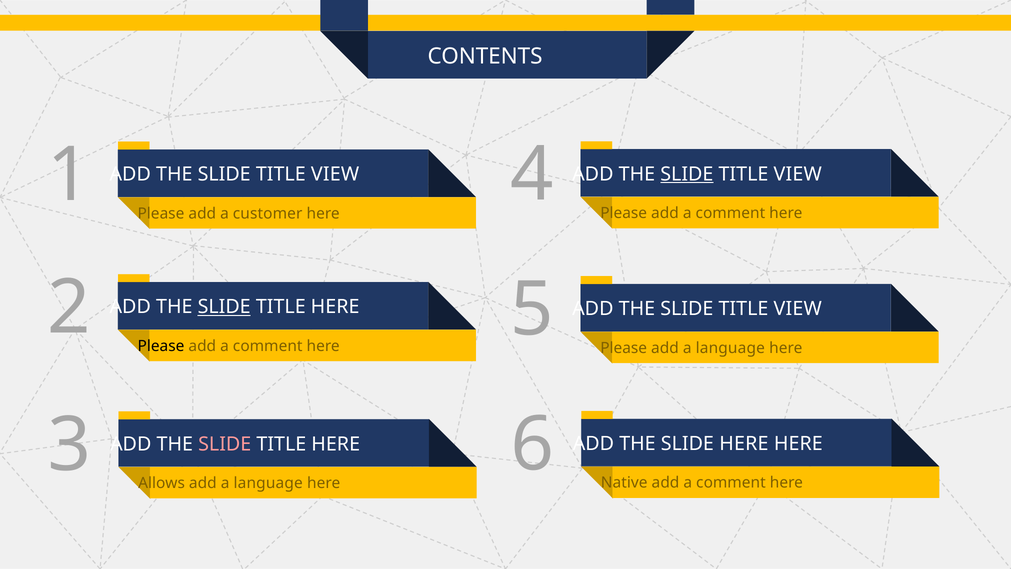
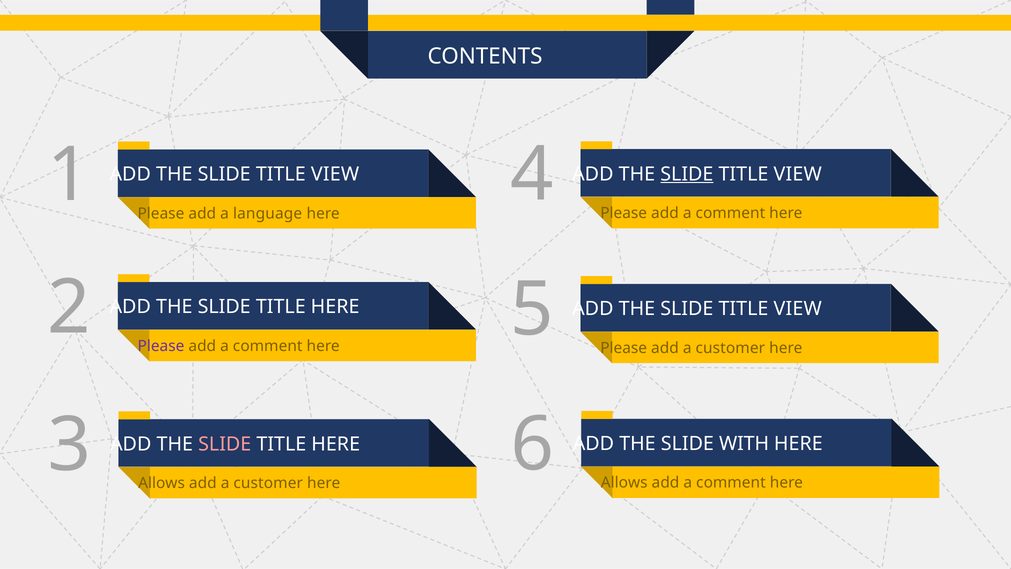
customer: customer -> language
SLIDE at (224, 307) underline: present -> none
Please at (161, 346) colour: black -> purple
Please add a language: language -> customer
SLIDE HERE: HERE -> WITH
Native at (624, 483): Native -> Allows
language at (268, 483): language -> customer
